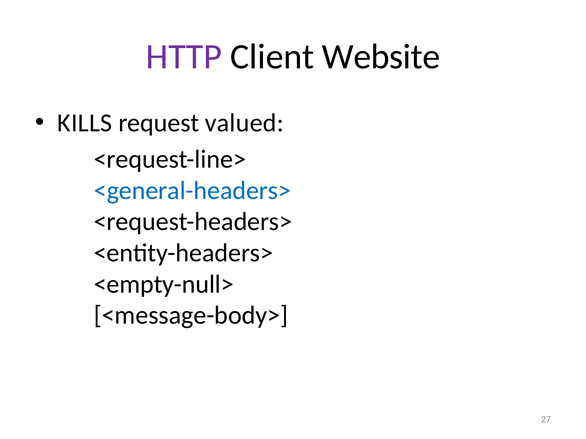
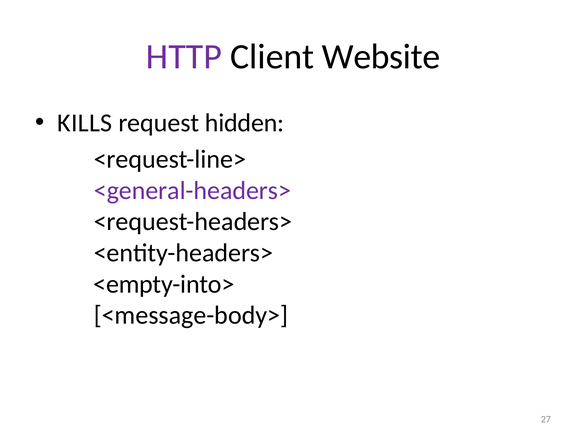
valued: valued -> hidden
<general-headers> colour: blue -> purple
<empty-null>: <empty-null> -> <empty-into>
